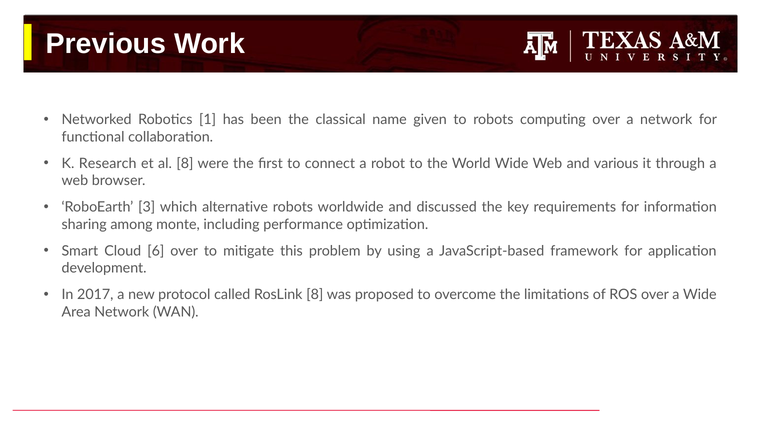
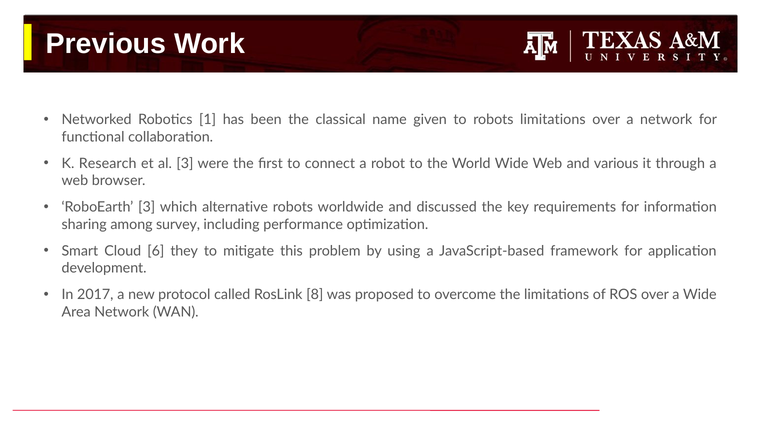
robots computing: computing -> limitations
al 8: 8 -> 3
monte: monte -> survey
6 over: over -> they
